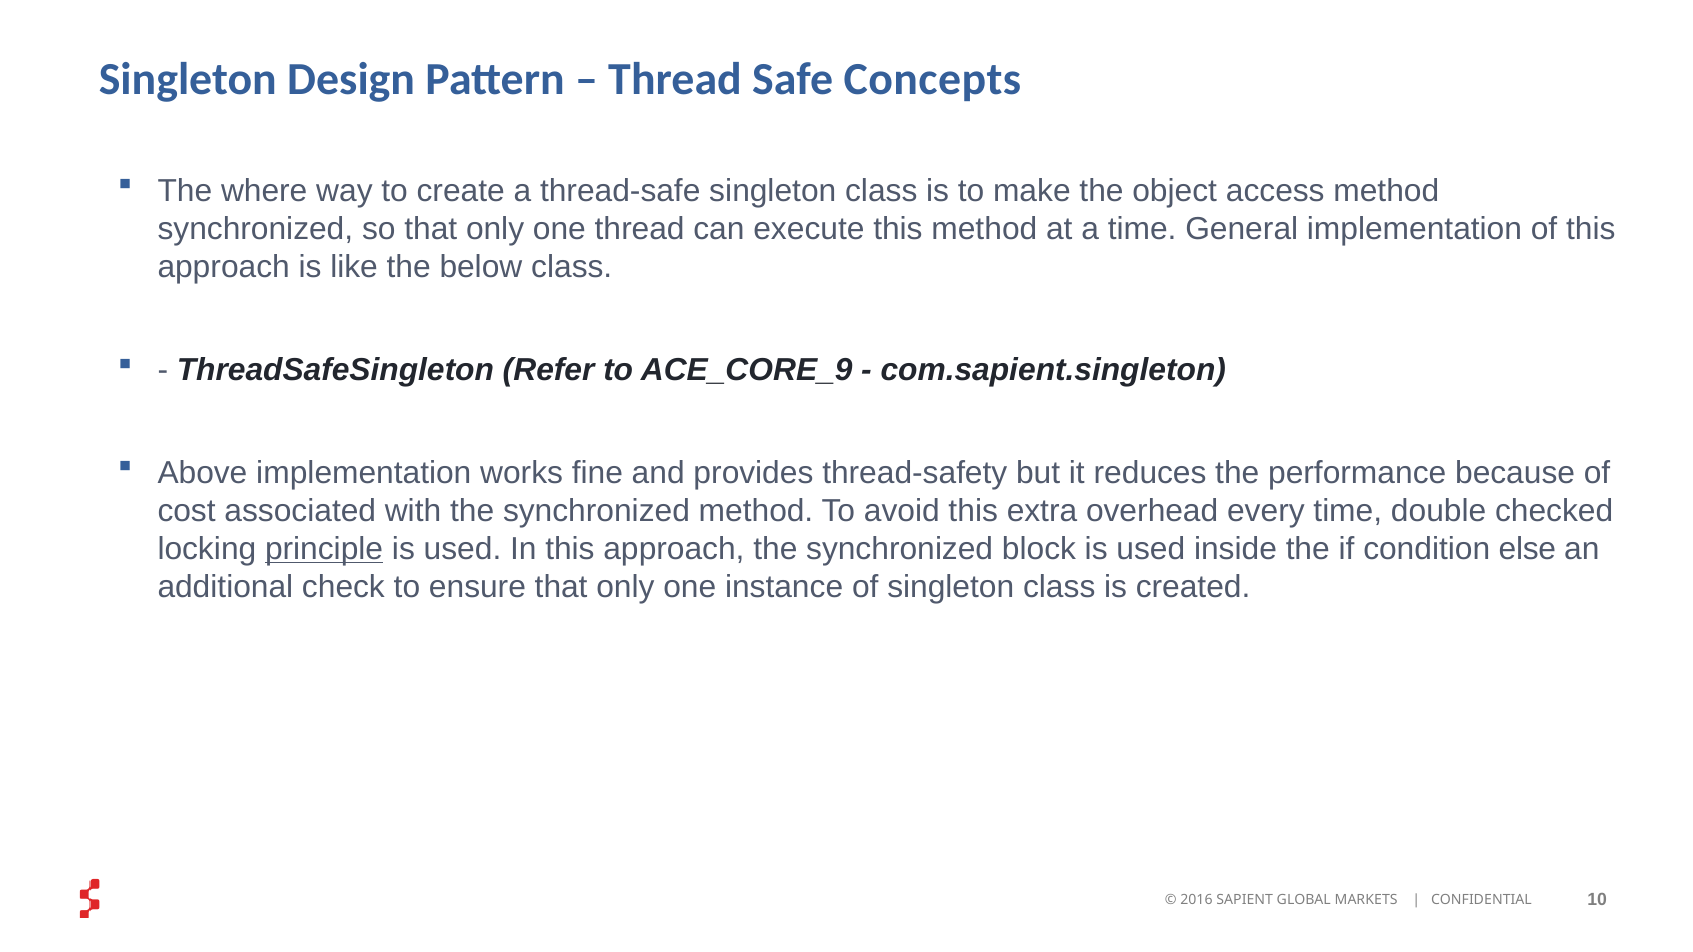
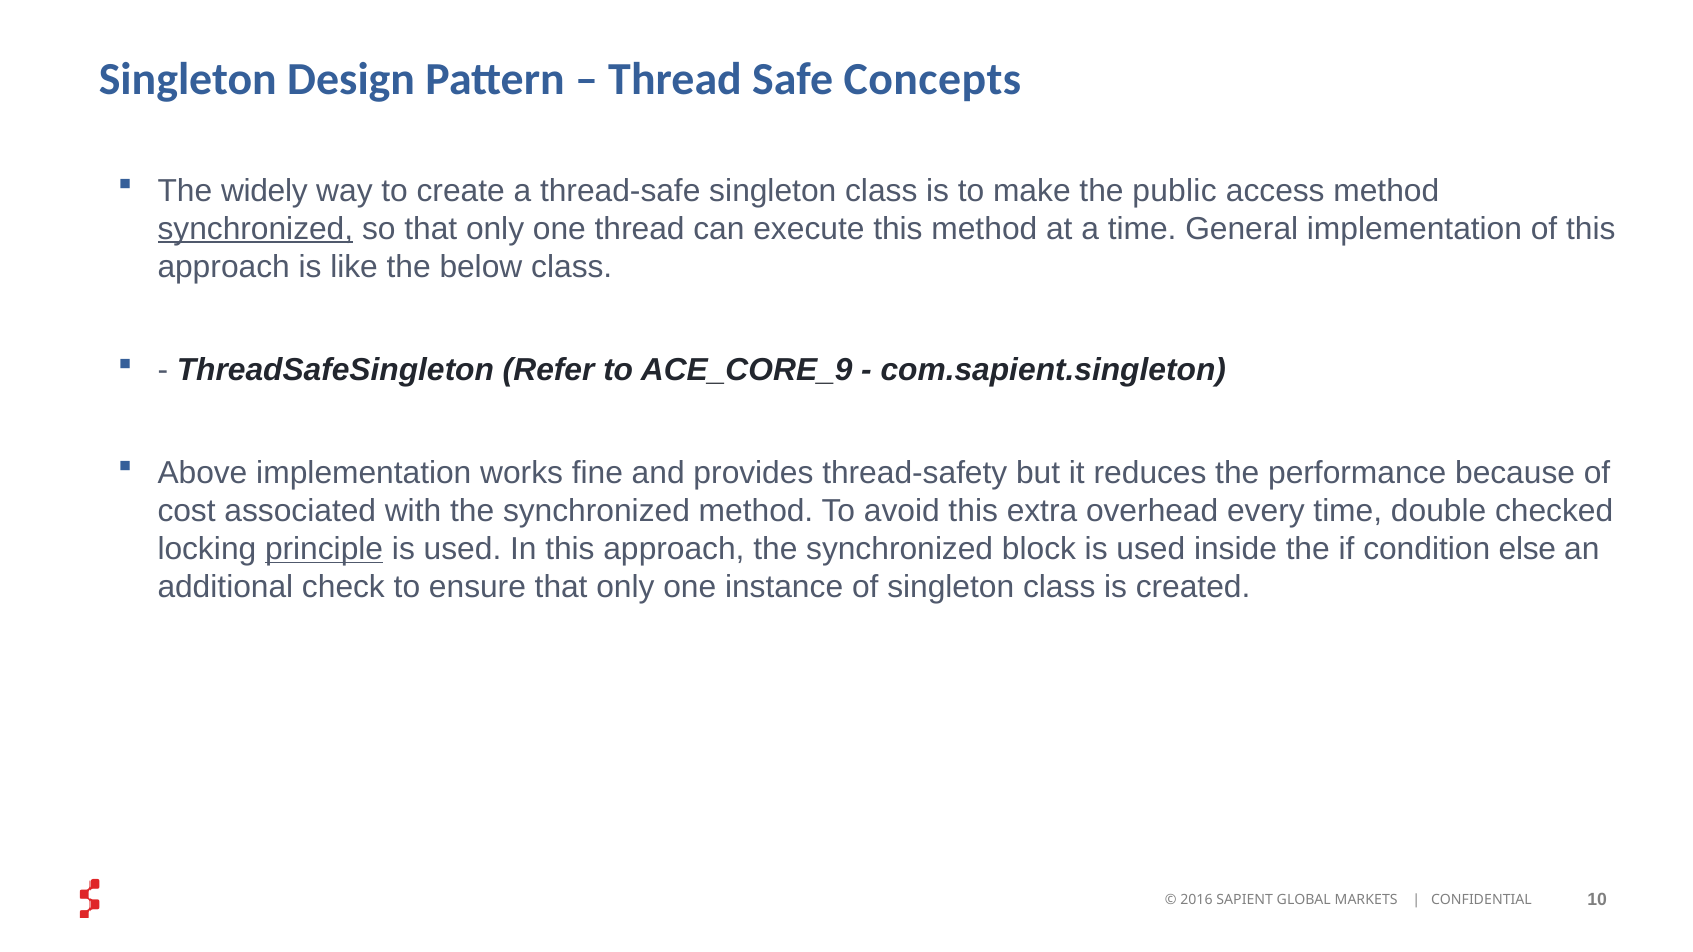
where: where -> widely
object: object -> public
synchronized at (255, 229) underline: none -> present
